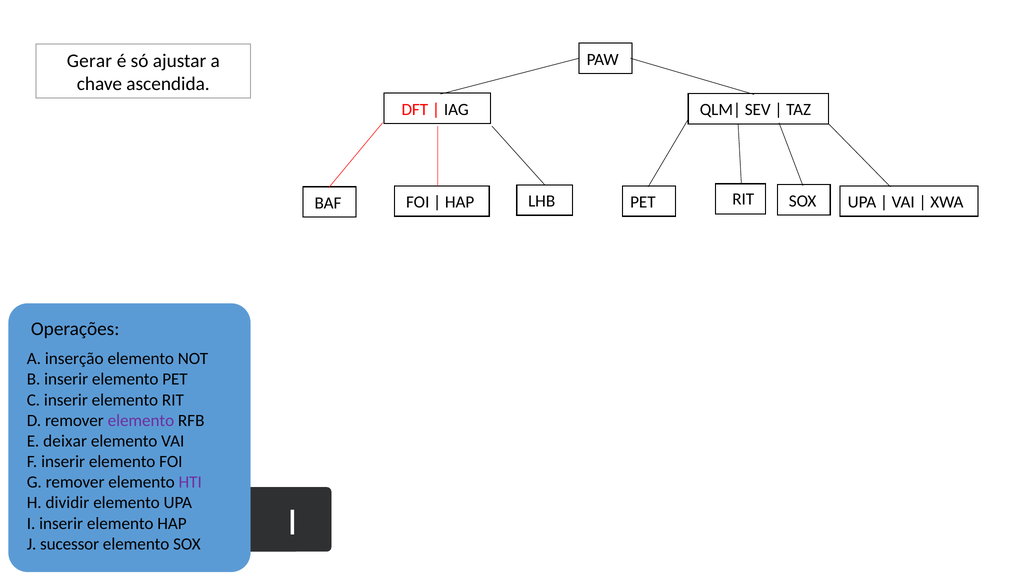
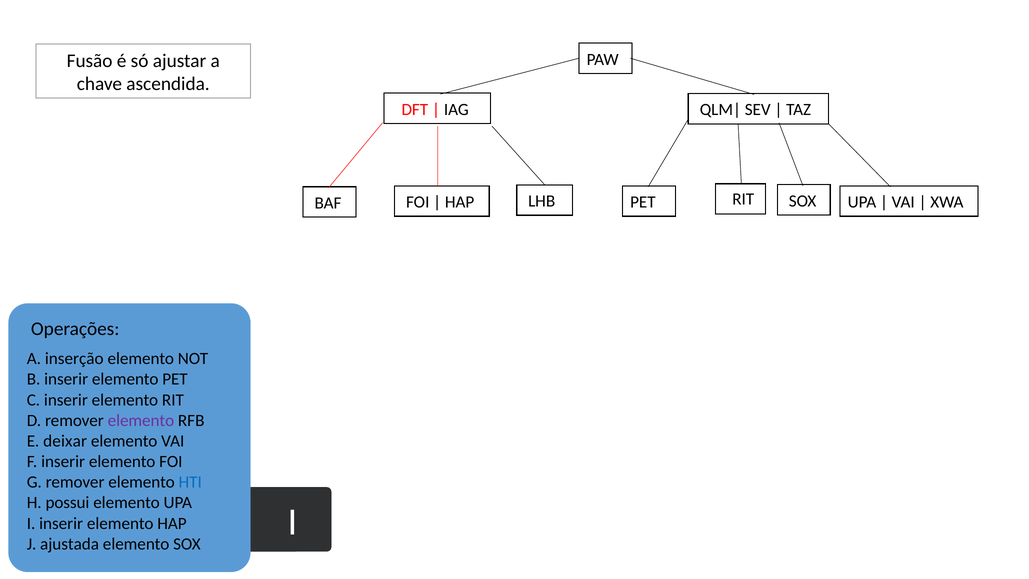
Gerar: Gerar -> Fusão
HTI colour: purple -> blue
dividir: dividir -> possui
sucessor: sucessor -> ajustada
